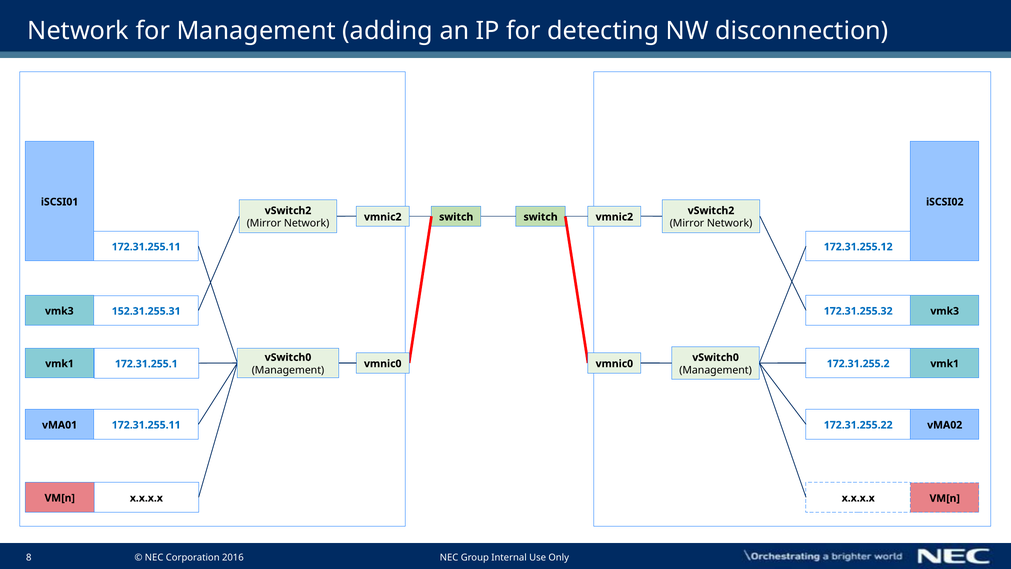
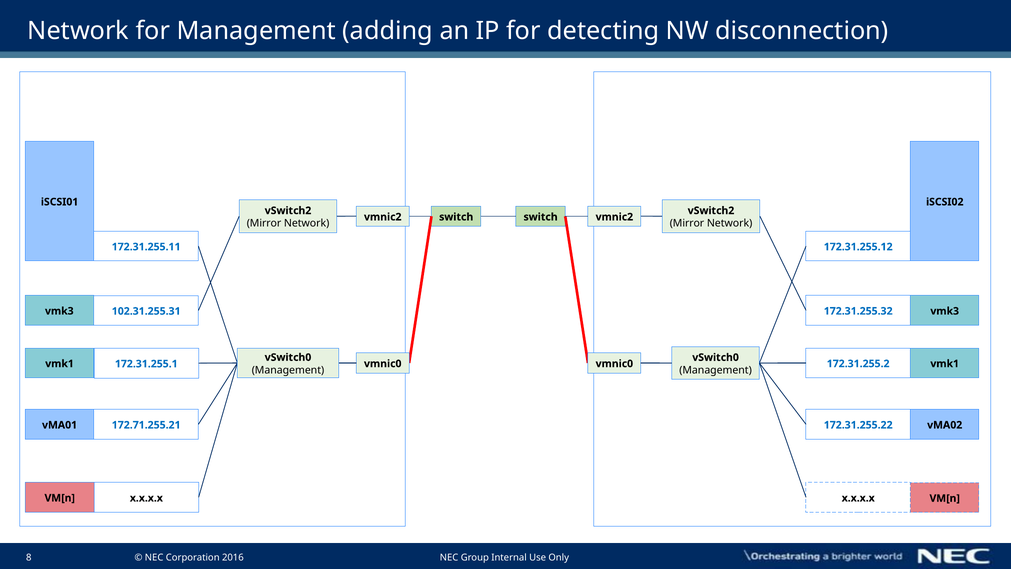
152.31.255.31: 152.31.255.31 -> 102.31.255.31
vMA01 172.31.255.11: 172.31.255.11 -> 172.71.255.21
